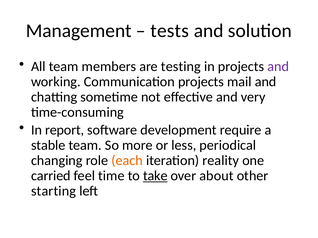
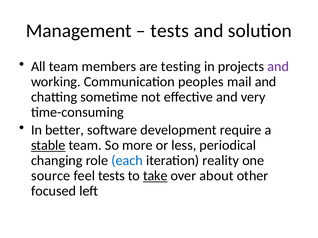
Communication projects: projects -> peoples
report: report -> better
stable underline: none -> present
each colour: orange -> blue
carried: carried -> source
feel time: time -> tests
starting: starting -> focused
